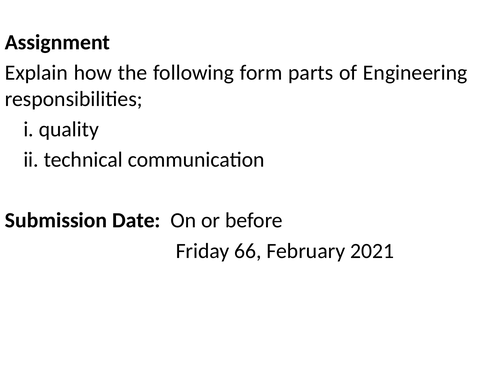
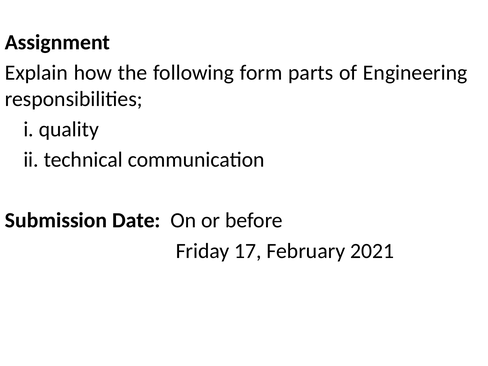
66: 66 -> 17
